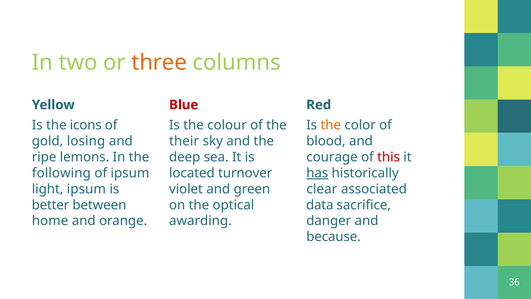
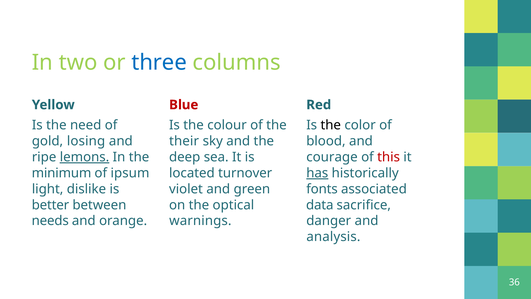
three colour: orange -> blue
icons: icons -> need
the at (331, 125) colour: orange -> black
lemons underline: none -> present
following: following -> minimum
light ipsum: ipsum -> dislike
clear: clear -> fonts
home: home -> needs
awarding: awarding -> warnings
because: because -> analysis
